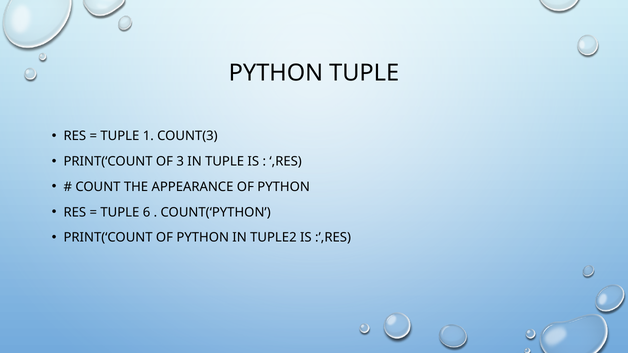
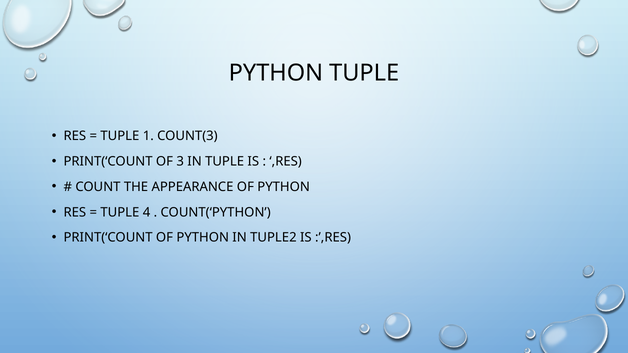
6: 6 -> 4
